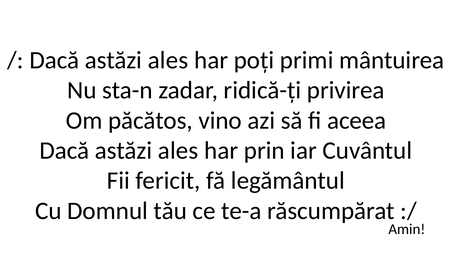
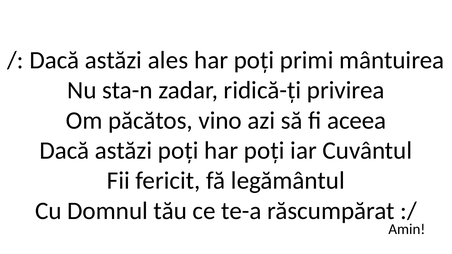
ales at (178, 151): ales -> poți
prin at (264, 151): prin -> poți
